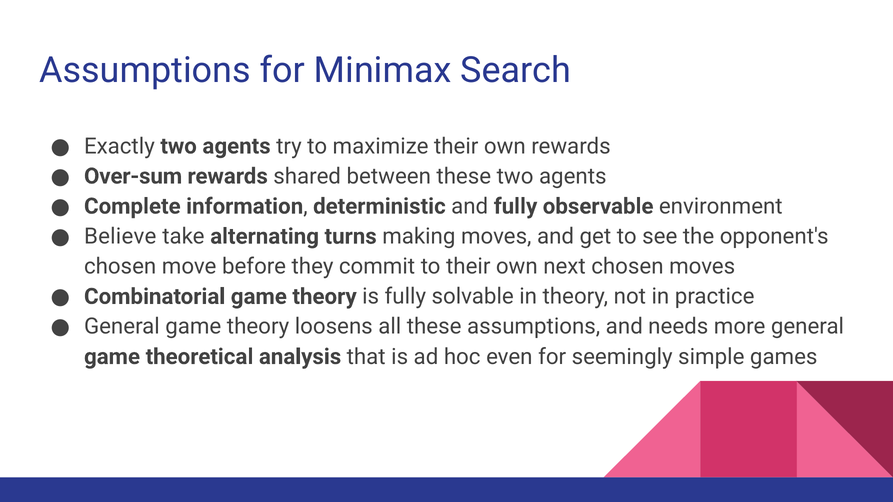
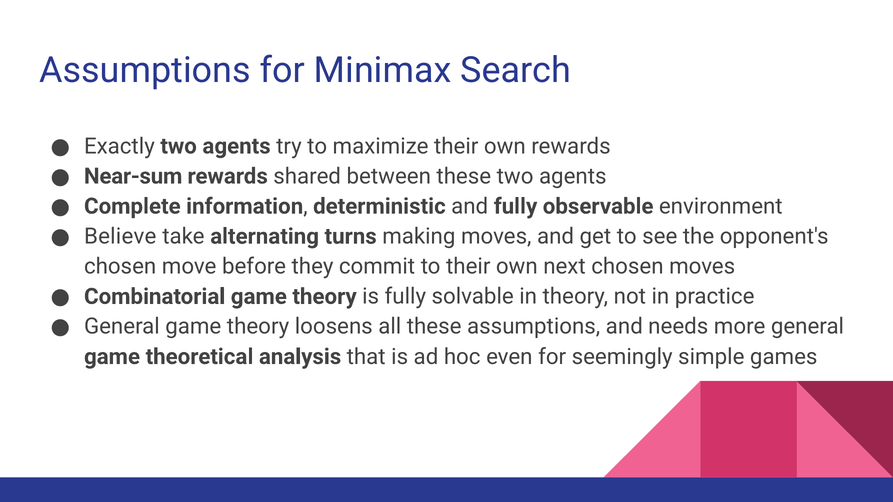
Over-sum: Over-sum -> Near-sum
